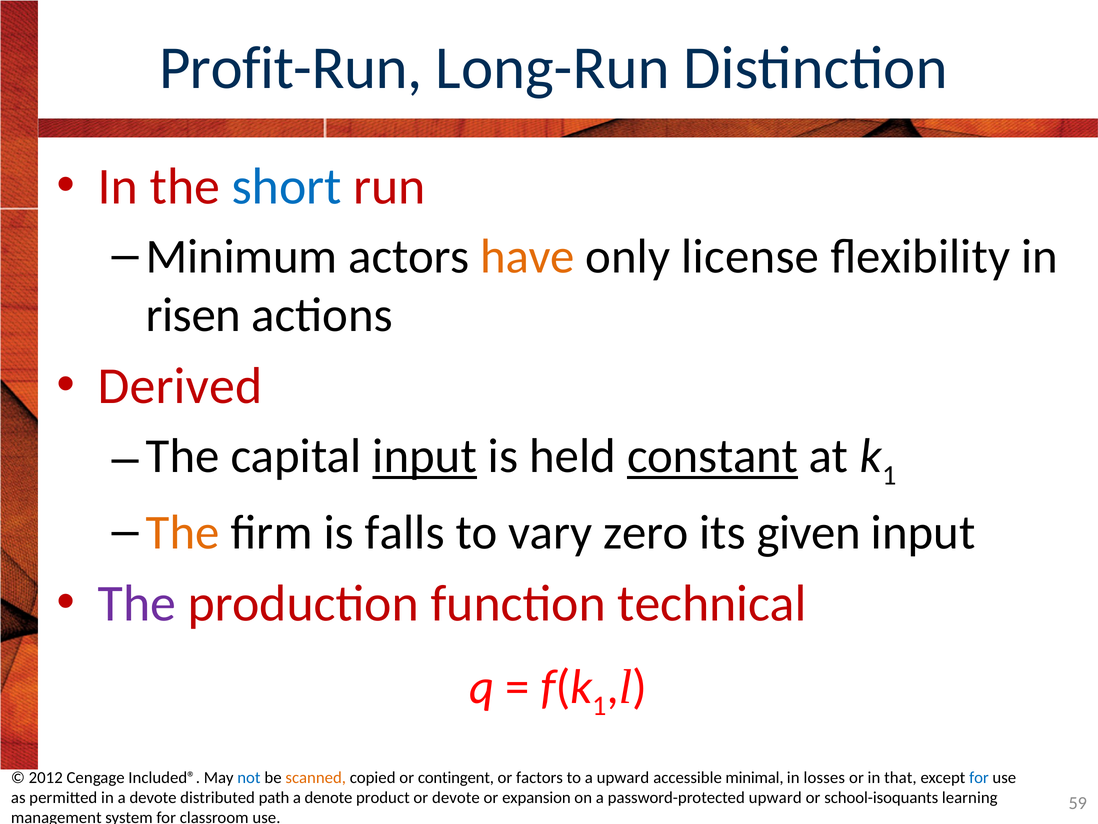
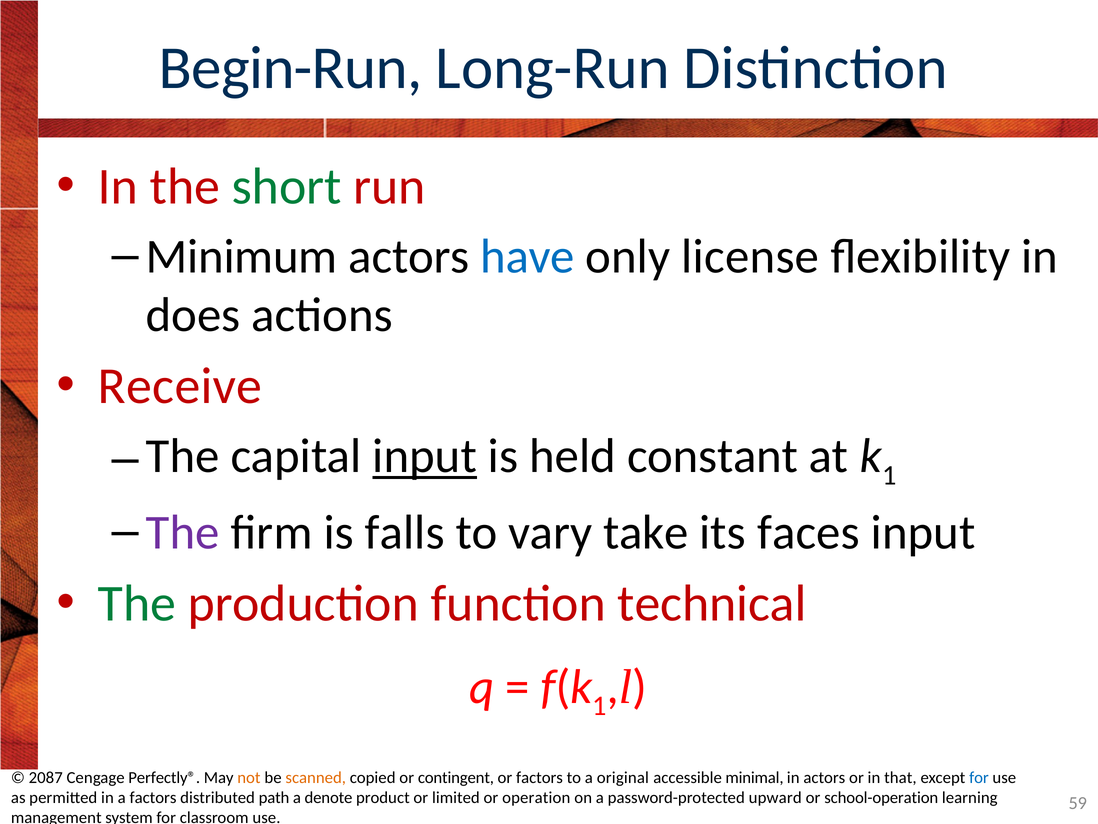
Profit-Run: Profit-Run -> Begin-Run
short colour: blue -> green
have colour: orange -> blue
risen: risen -> does
Derived: Derived -> Receive
constant underline: present -> none
The at (183, 533) colour: orange -> purple
zero: zero -> take
given: given -> faces
The at (137, 603) colour: purple -> green
2012: 2012 -> 2087
Included®: Included® -> Perfectly®
not colour: blue -> orange
a upward: upward -> original
in losses: losses -> actors
a devote: devote -> factors
or devote: devote -> limited
expansion: expansion -> operation
school-isoquants: school-isoquants -> school-operation
